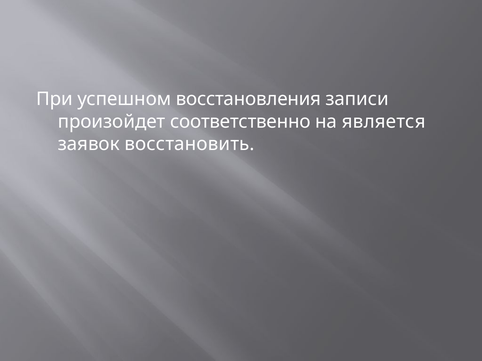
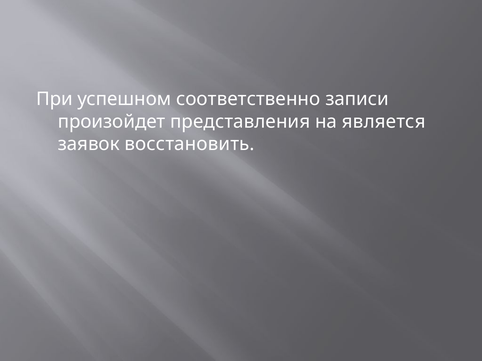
восстановления: восстановления -> соответственно
соответственно: соответственно -> представления
